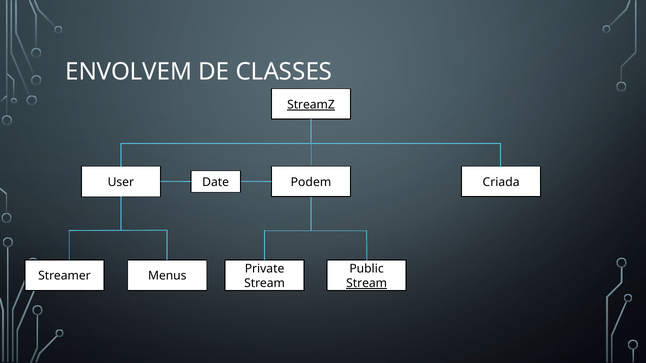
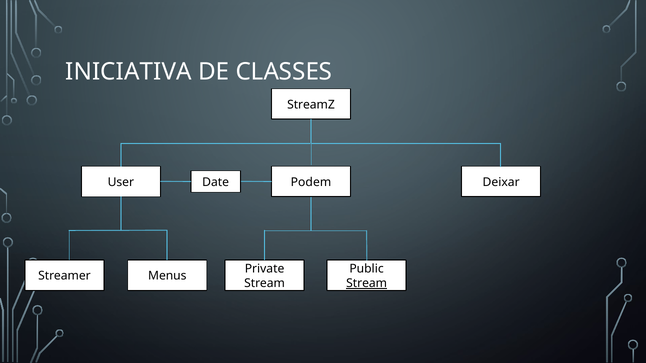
ENVOLVEM: ENVOLVEM -> INICIATIVA
StreamZ underline: present -> none
Criada: Criada -> Deixar
